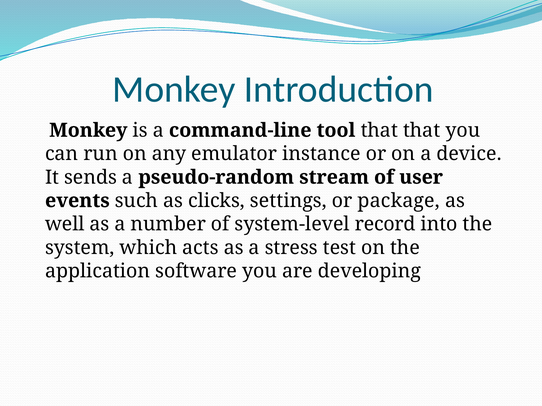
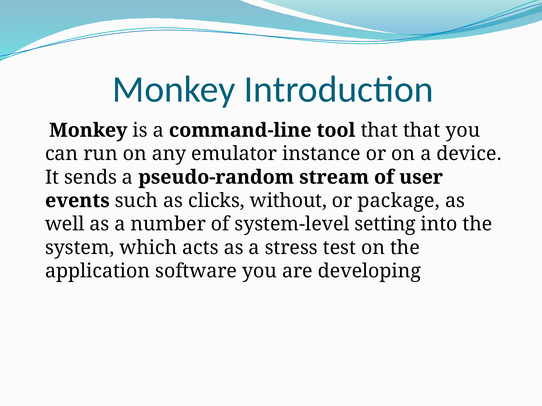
settings: settings -> without
record: record -> setting
